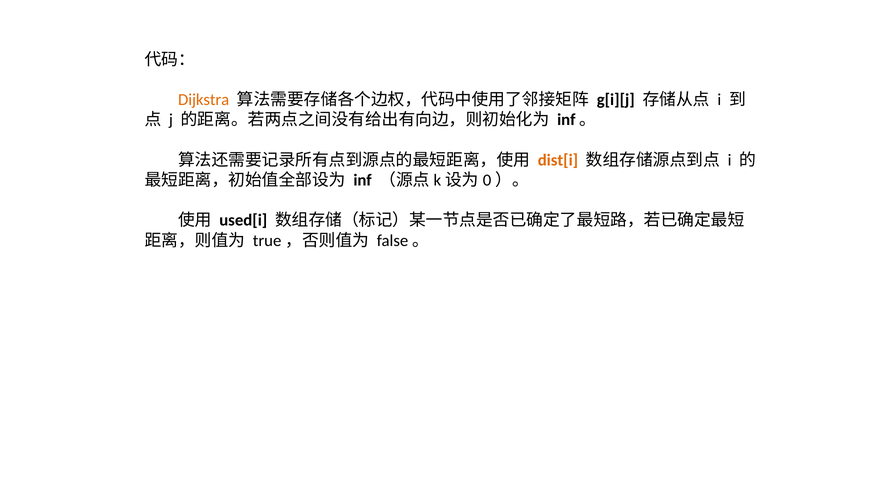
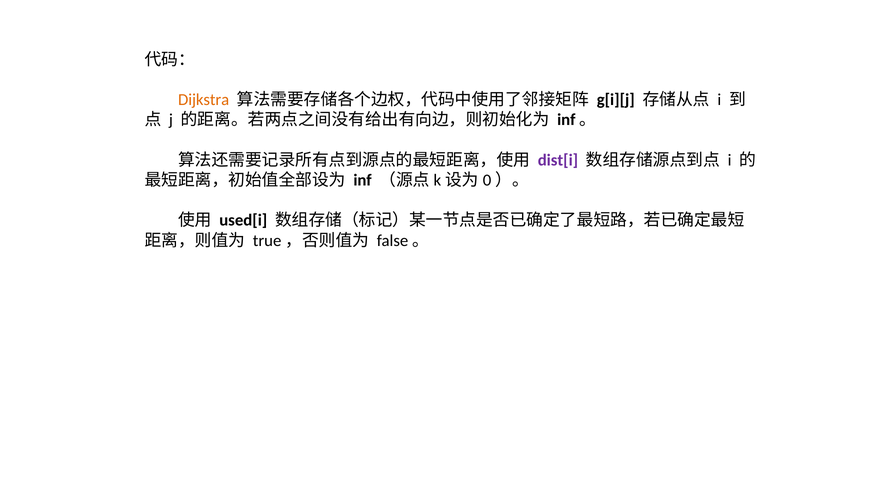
dist[i colour: orange -> purple
